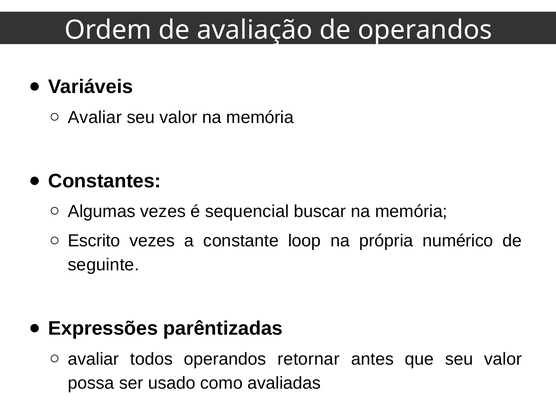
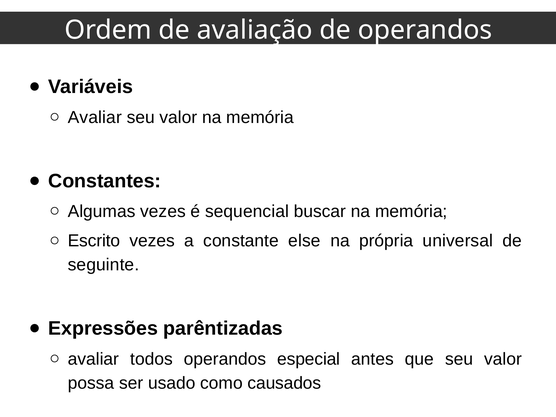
loop: loop -> else
numérico: numérico -> universal
retornar: retornar -> especial
avaliadas: avaliadas -> causados
